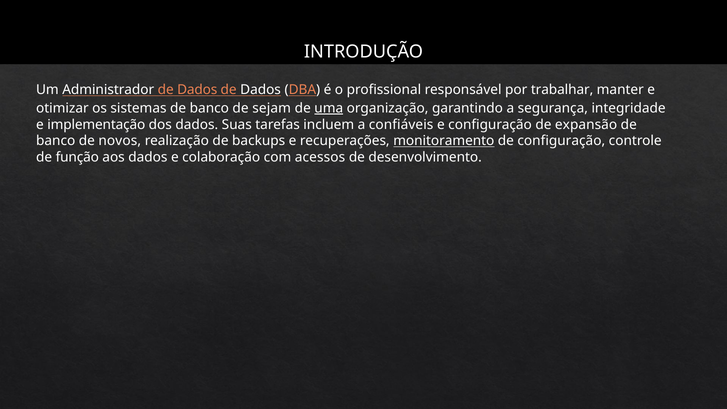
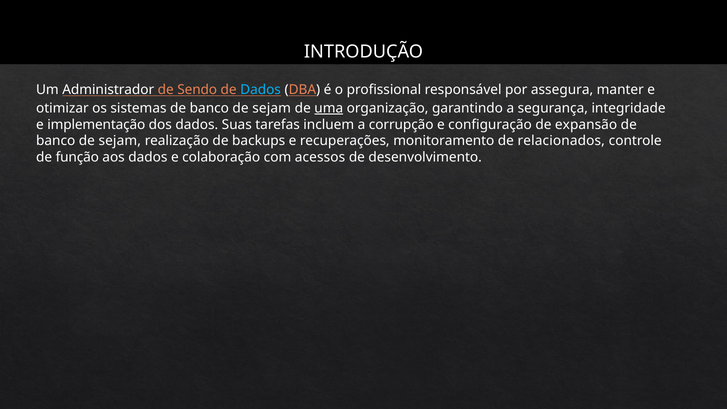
Dados at (197, 90): Dados -> Sendo
Dados at (261, 90) colour: white -> light blue
trabalhar: trabalhar -> assegura
confiáveis: confiáveis -> corrupção
novos at (120, 141): novos -> sejam
monitoramento underline: present -> none
de configuração: configuração -> relacionados
